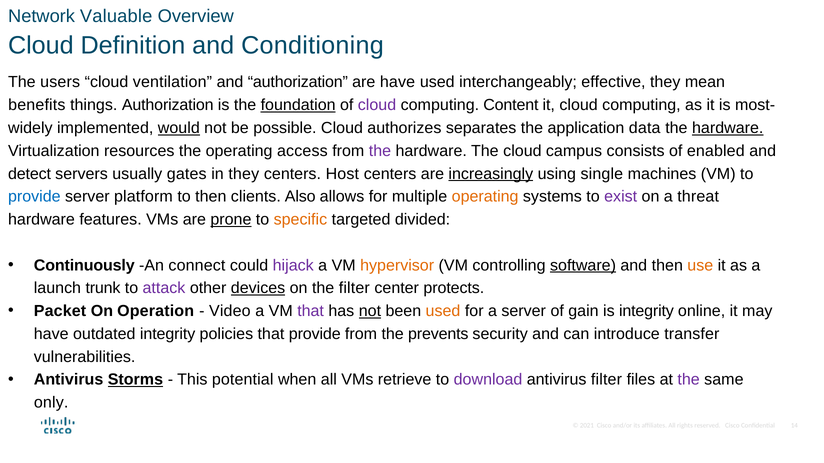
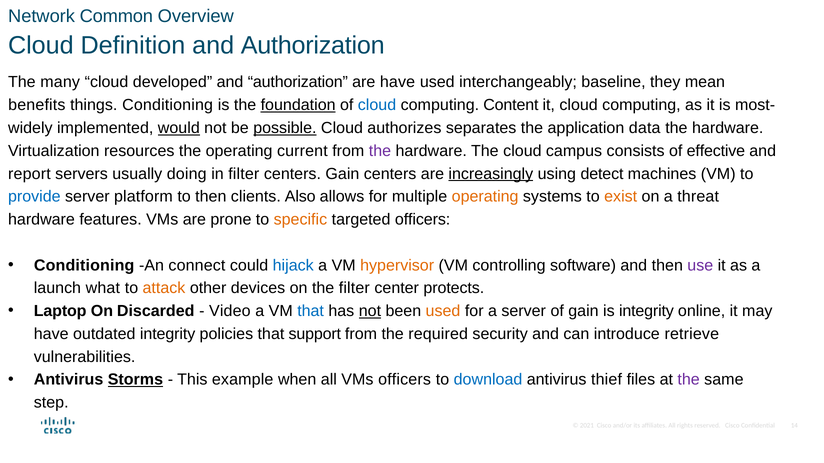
Valuable: Valuable -> Common
Conditioning at (312, 46): Conditioning -> Authorization
users: users -> many
ventilation: ventilation -> developed
effective: effective -> baseline
things Authorization: Authorization -> Conditioning
cloud at (377, 105) colour: purple -> blue
possible underline: none -> present
hardware at (728, 128) underline: present -> none
access: access -> current
enabled: enabled -> effective
detect: detect -> report
gates: gates -> doing
in they: they -> filter
centers Host: Host -> Gain
single: single -> detect
exist colour: purple -> orange
prone underline: present -> none
targeted divided: divided -> officers
Continuously at (84, 266): Continuously -> Conditioning
hijack colour: purple -> blue
software underline: present -> none
use colour: orange -> purple
trunk: trunk -> what
attack colour: purple -> orange
devices underline: present -> none
Packet: Packet -> Laptop
Operation: Operation -> Discarded
that at (311, 311) colour: purple -> blue
that provide: provide -> support
prevents: prevents -> required
transfer: transfer -> retrieve
potential: potential -> example
VMs retrieve: retrieve -> officers
download colour: purple -> blue
antivirus filter: filter -> thief
only: only -> step
